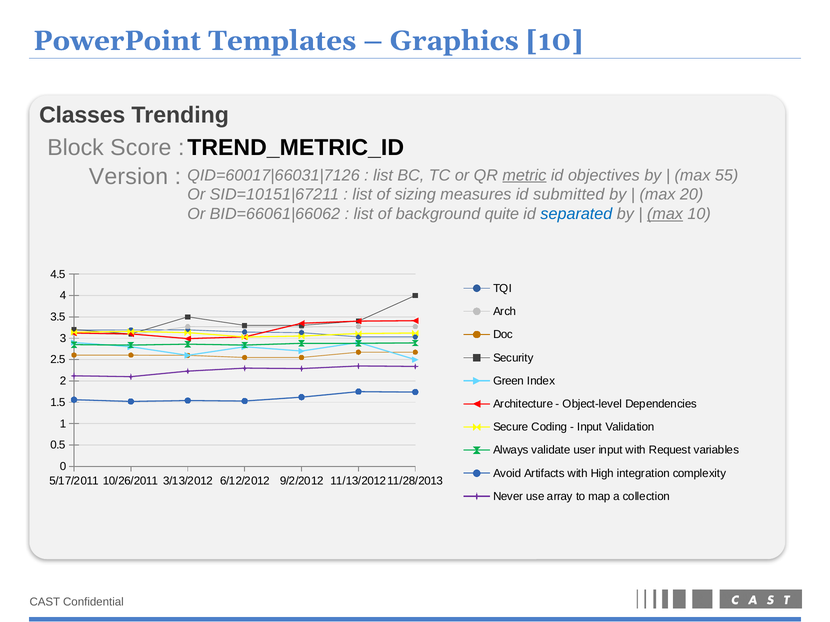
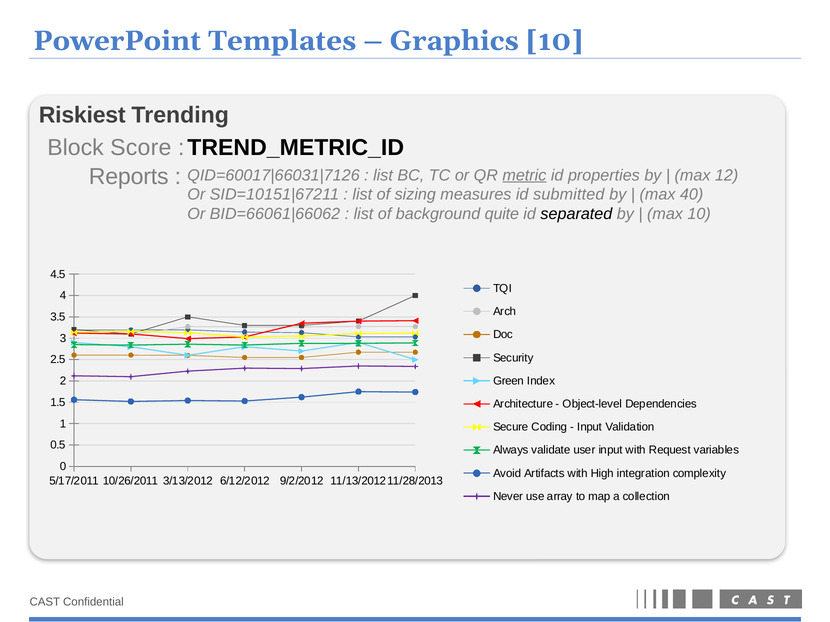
Classes: Classes -> Riskiest
Version: Version -> Reports
objectives: objectives -> properties
55: 55 -> 12
20: 20 -> 40
separated colour: blue -> black
max at (665, 214) underline: present -> none
